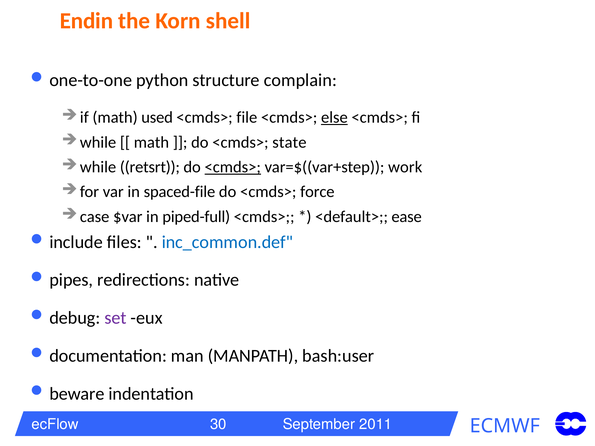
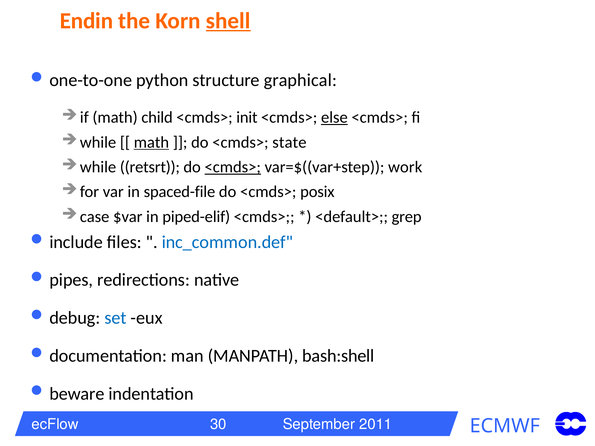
shell underline: none -> present
complain: complain -> graphical
used: used -> child
file: file -> init
math at (151, 142) underline: none -> present
force: force -> posix
piped-full: piped-full -> piped-elif
ease: ease -> grep
set colour: purple -> blue
bash:user: bash:user -> bash:shell
